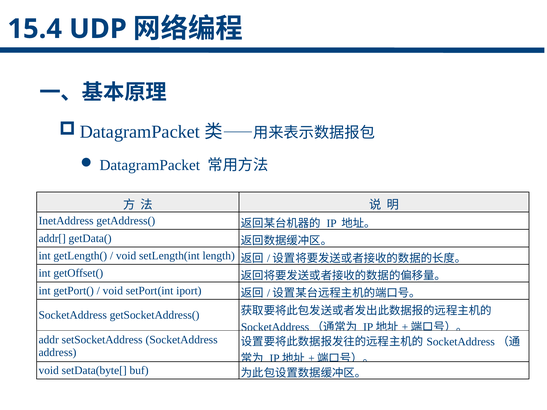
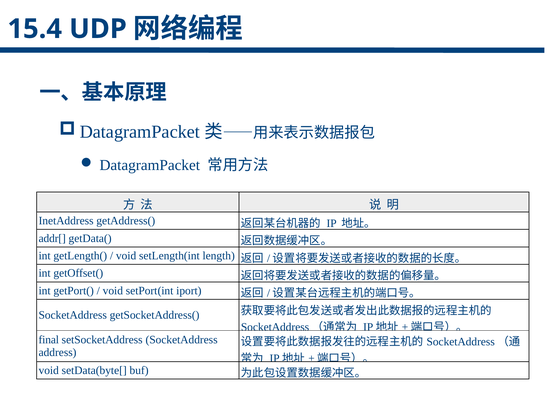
addr: addr -> final
